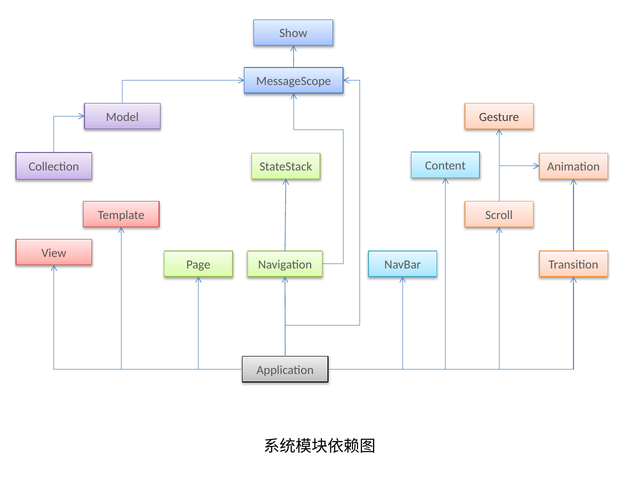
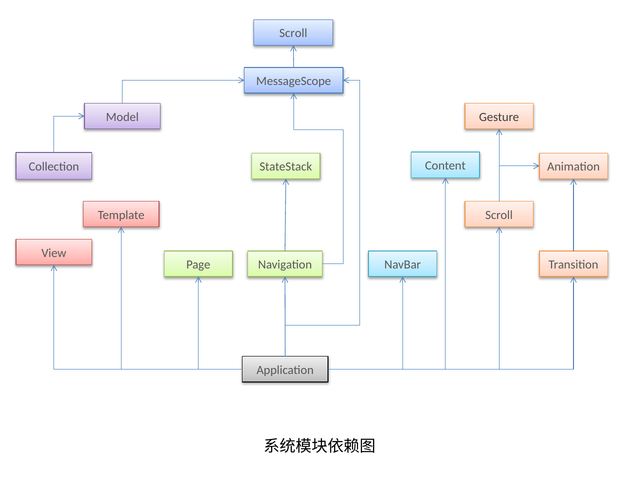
Show at (293, 33): Show -> Scroll
